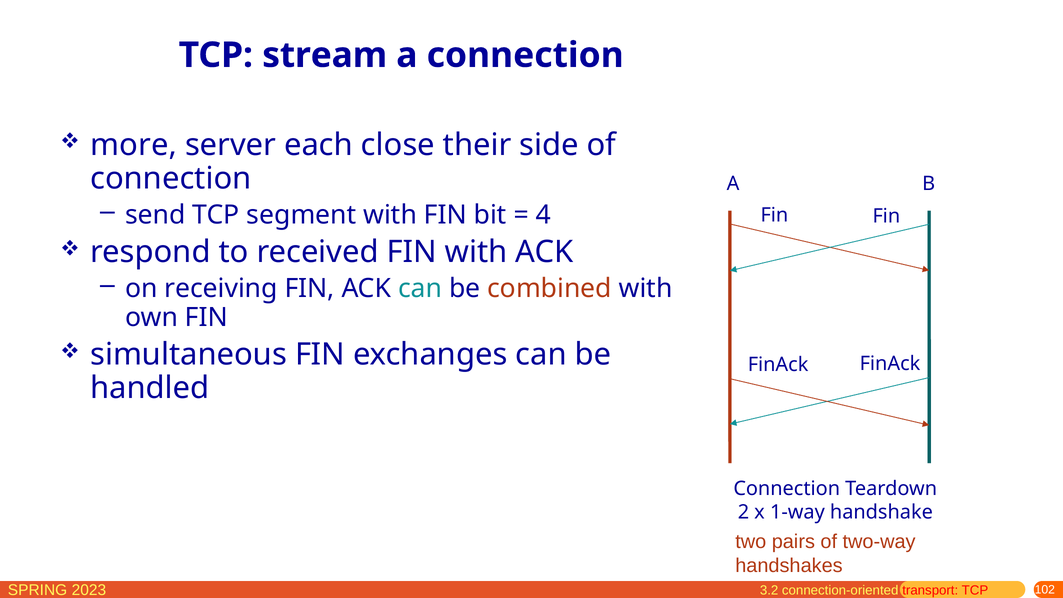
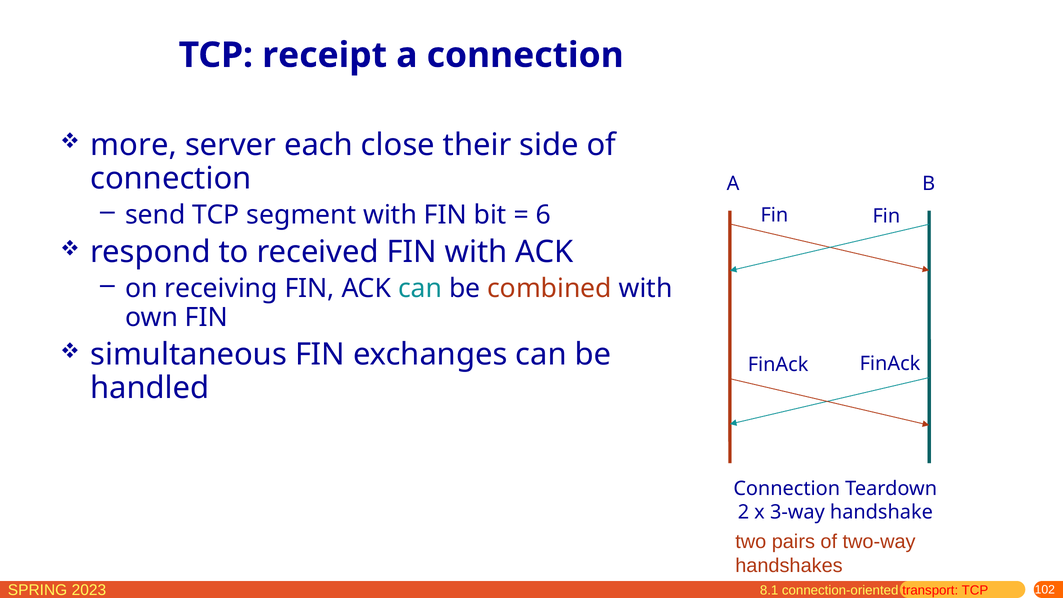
stream: stream -> receipt
4: 4 -> 6
1-way: 1-way -> 3-way
3.2: 3.2 -> 8.1
